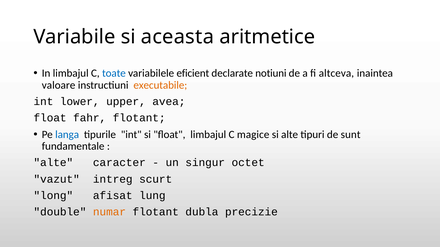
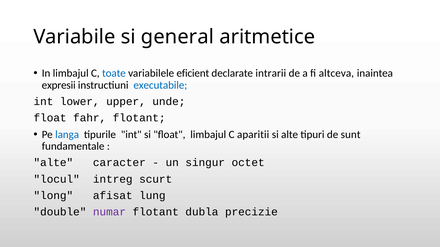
aceasta: aceasta -> general
notiuni: notiuni -> intrarii
valoare: valoare -> expresii
executabile colour: orange -> blue
avea: avea -> unde
magice: magice -> aparitii
vazut: vazut -> locul
numar colour: orange -> purple
